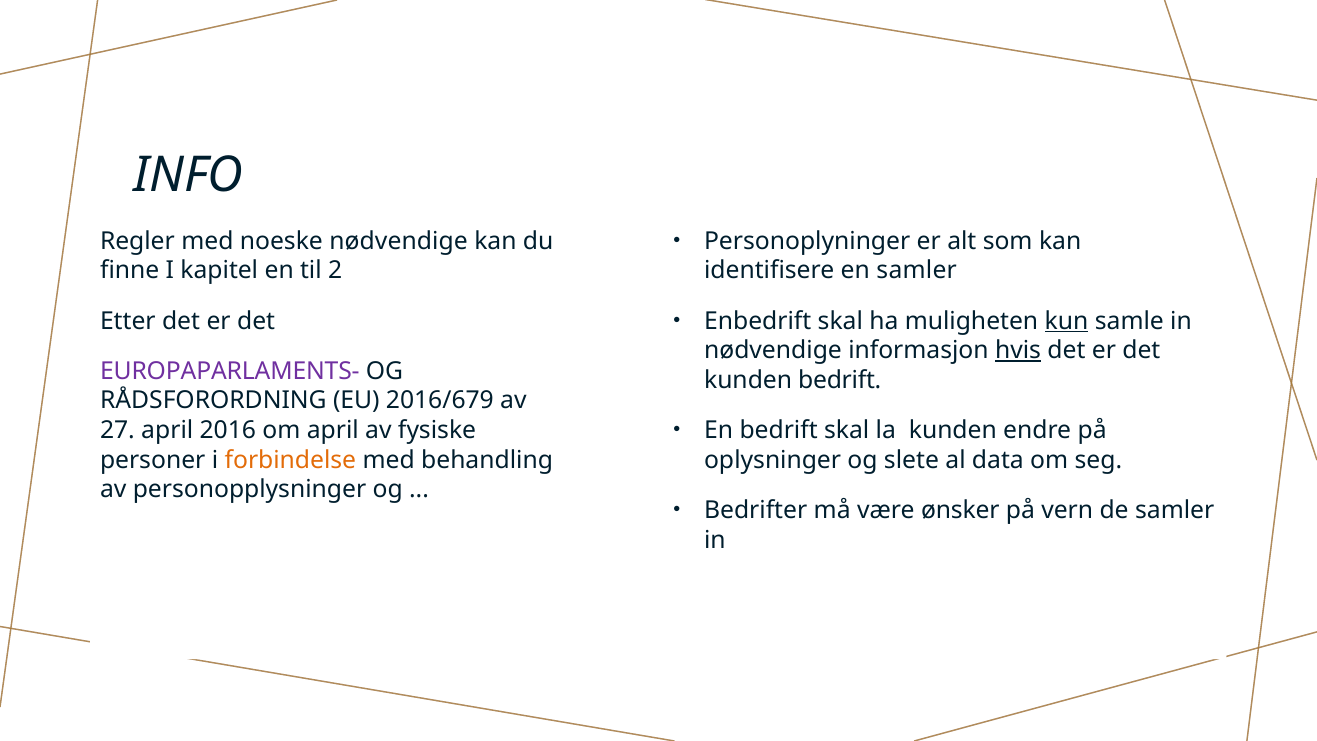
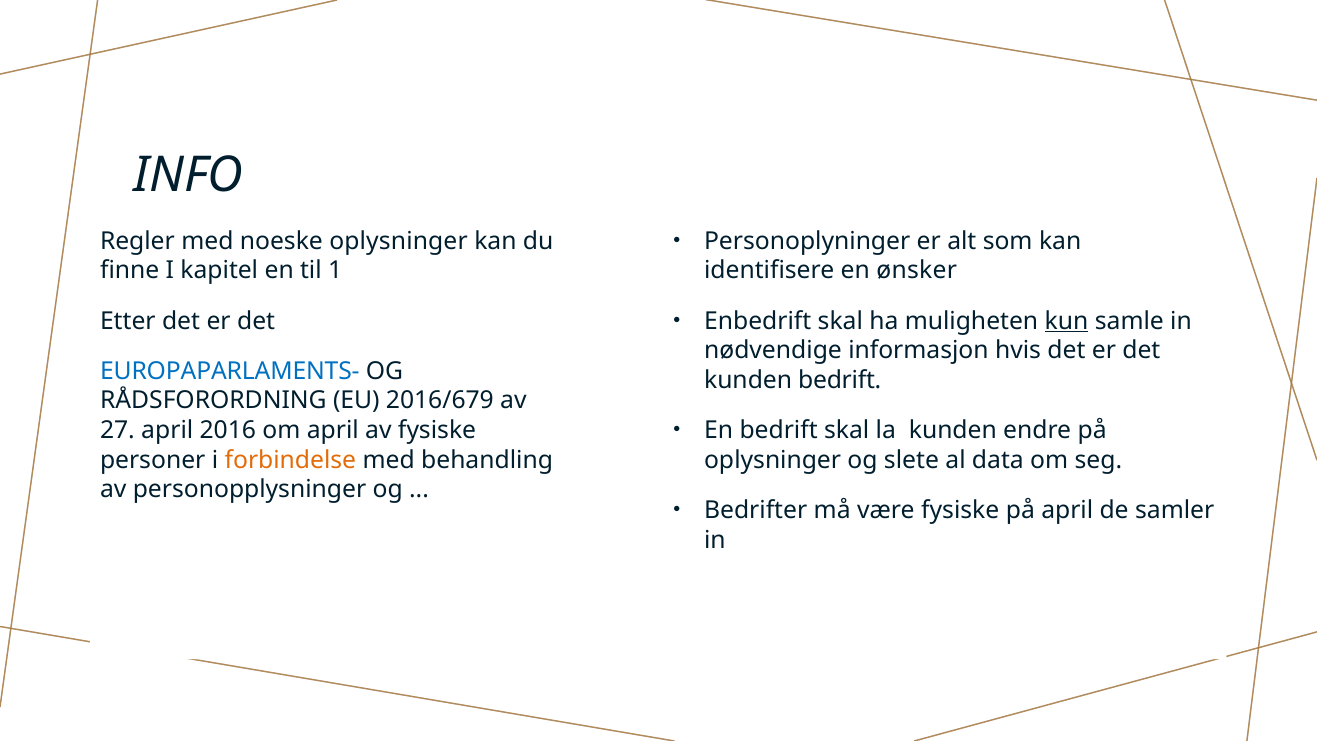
noeske nødvendige: nødvendige -> oplysninger
2: 2 -> 1
en samler: samler -> ønsker
hvis underline: present -> none
EUROPAPARLAMENTS- colour: purple -> blue
være ønsker: ønsker -> fysiske
på vern: vern -> april
